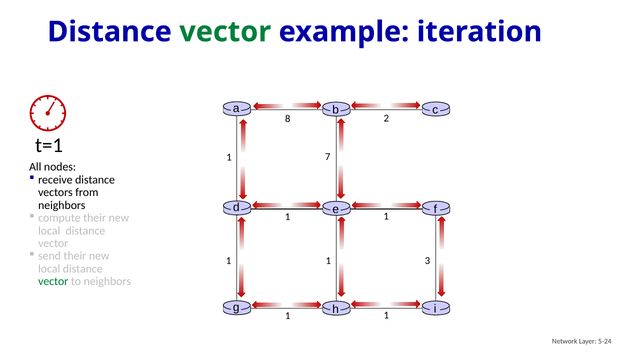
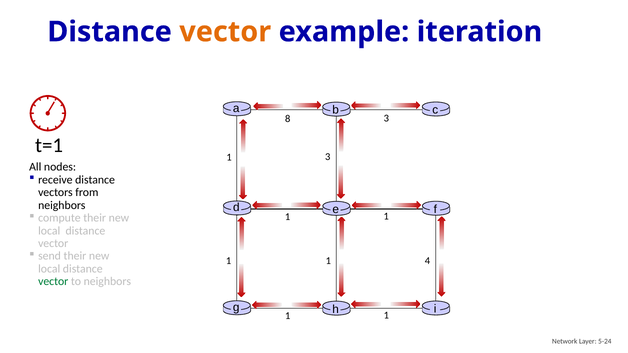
vector at (225, 32) colour: green -> orange
8 2: 2 -> 3
1 7: 7 -> 3
3: 3 -> 4
